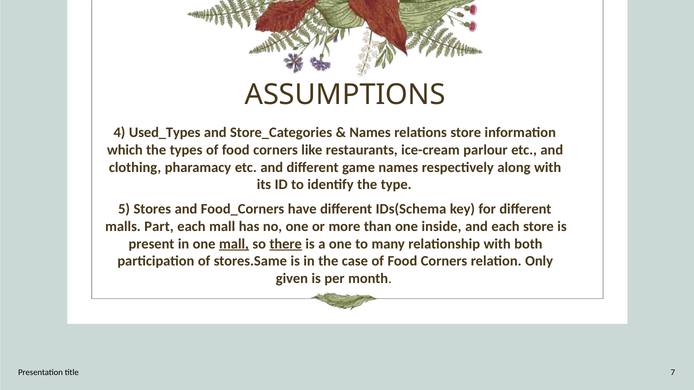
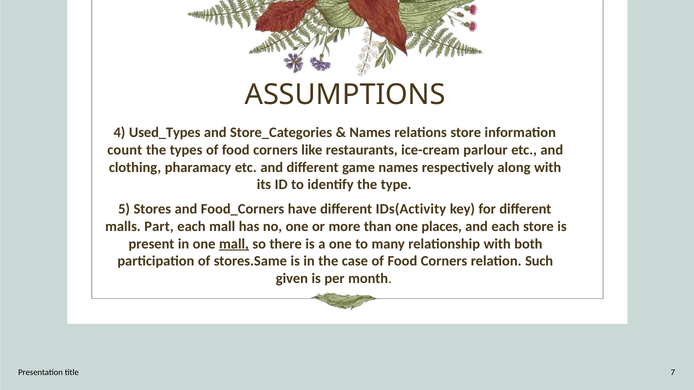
which: which -> count
IDs(Schema: IDs(Schema -> IDs(Activity
inside: inside -> places
there underline: present -> none
Only: Only -> Such
